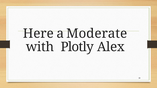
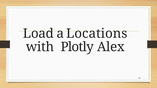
Here: Here -> Load
Moderate: Moderate -> Locations
